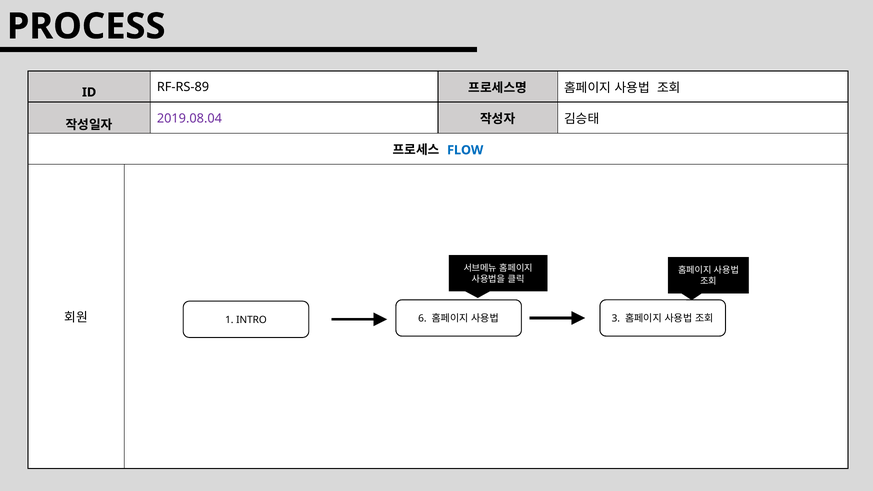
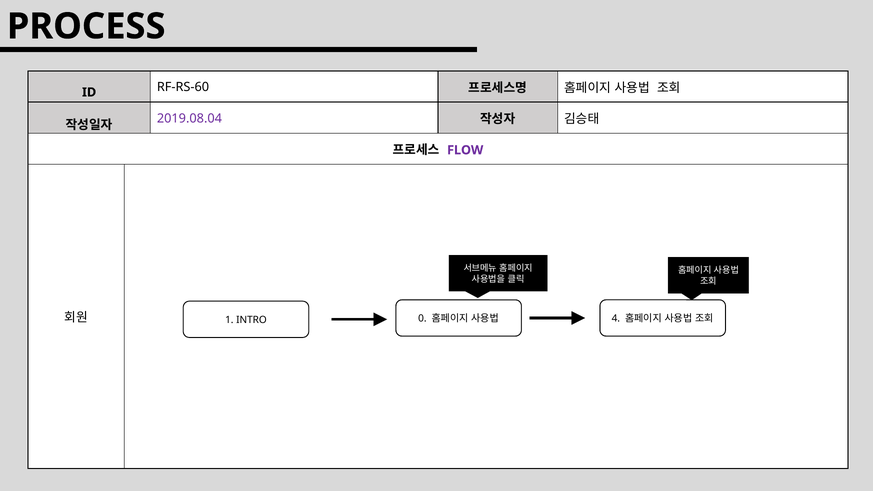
RF-RS-89: RF-RS-89 -> RF-RS-60
FLOW colour: blue -> purple
6: 6 -> 0
3: 3 -> 4
